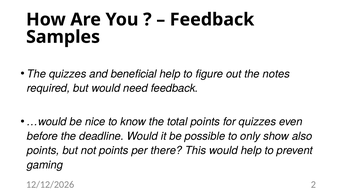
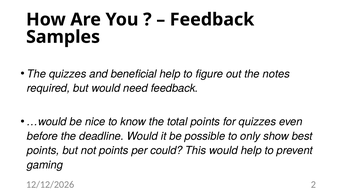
also: also -> best
there: there -> could
